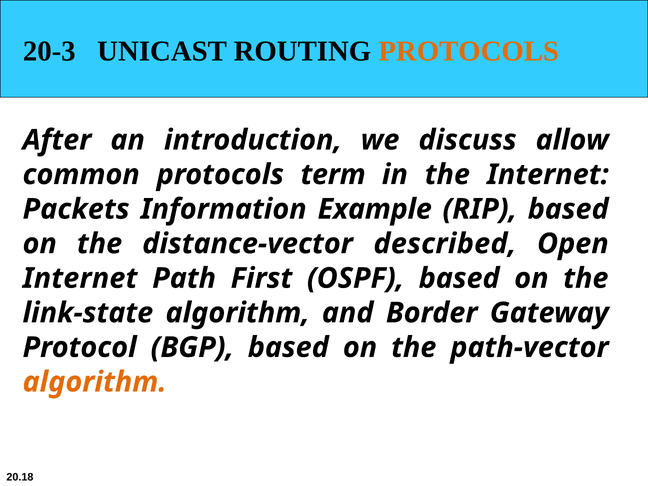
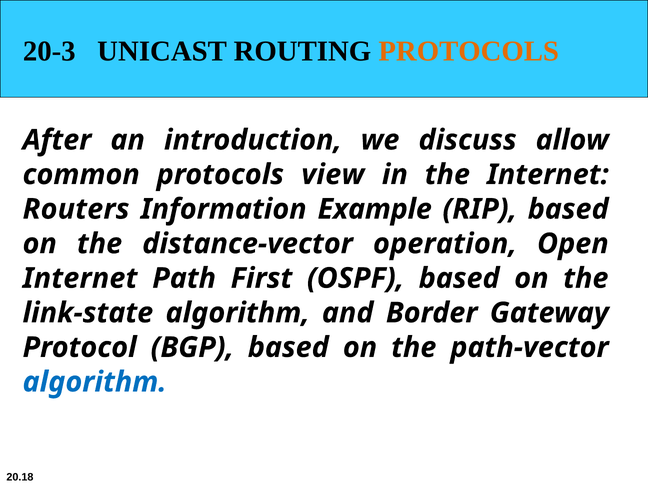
term: term -> view
Packets: Packets -> Routers
described: described -> operation
algorithm at (95, 382) colour: orange -> blue
